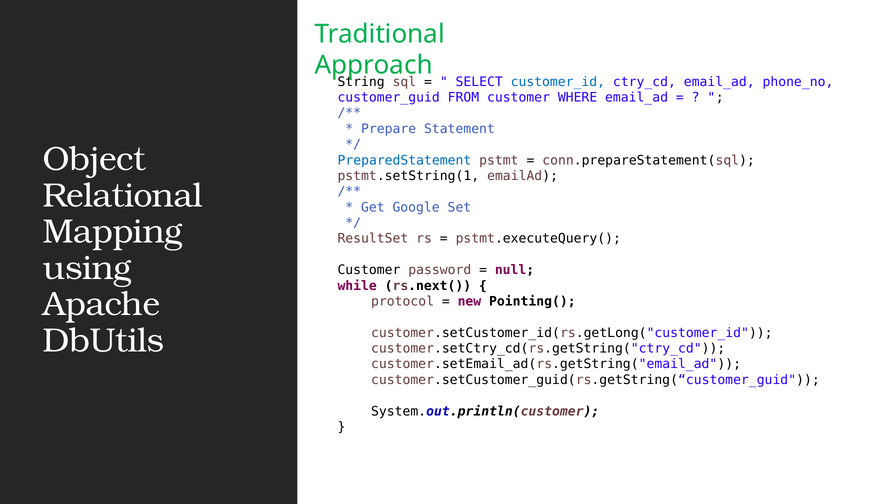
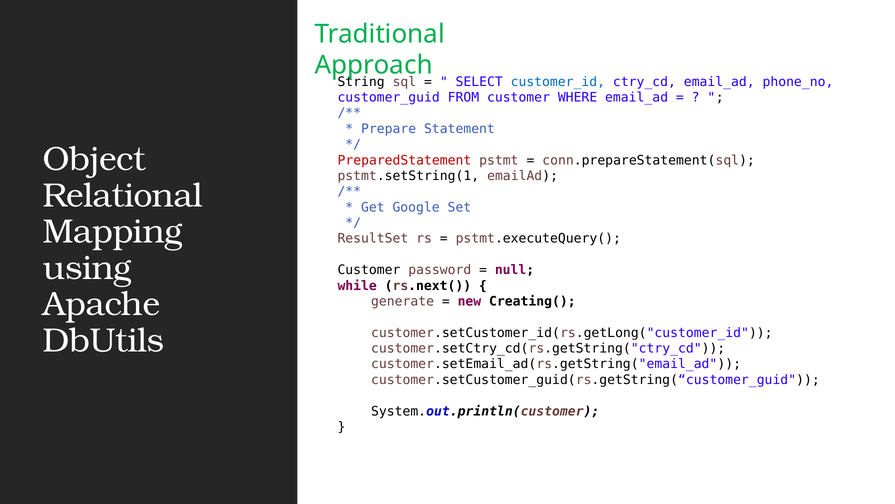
PreparedStatement colour: blue -> red
protocol: protocol -> generate
Pointing(: Pointing( -> Creating(
